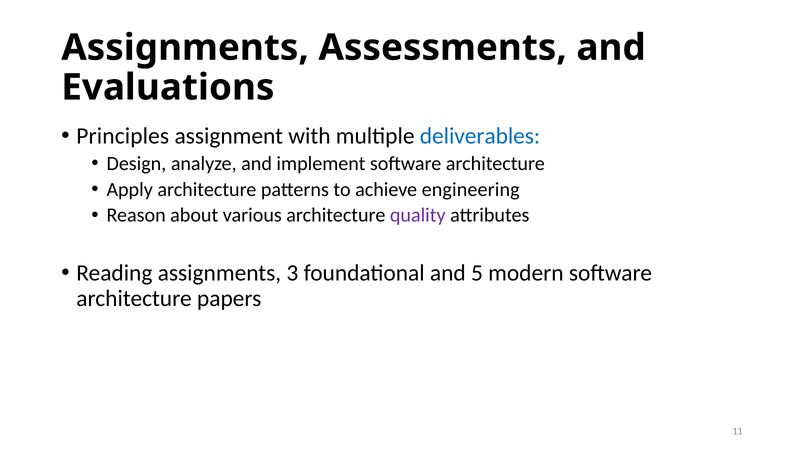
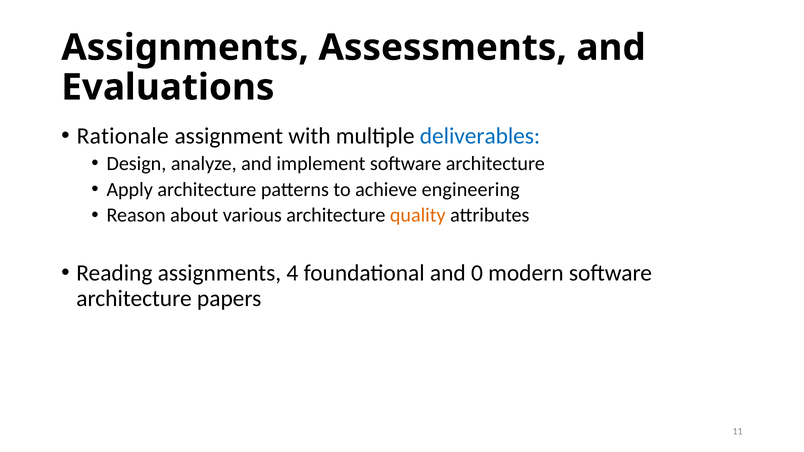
Principles: Principles -> Rationale
quality colour: purple -> orange
3: 3 -> 4
5: 5 -> 0
